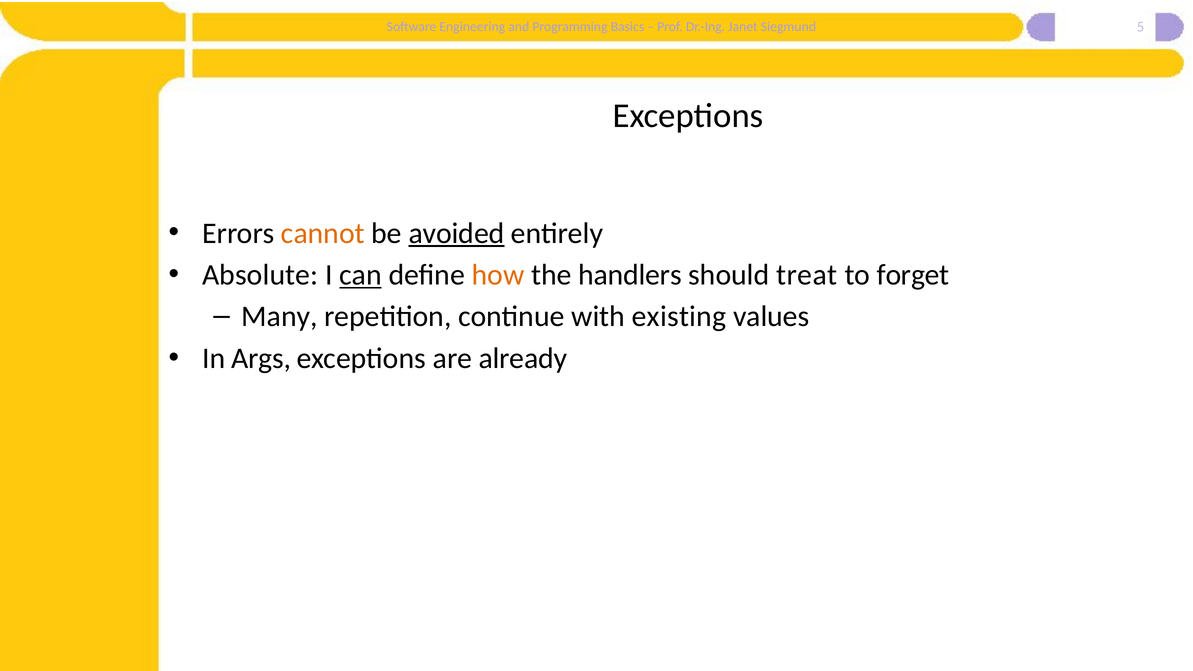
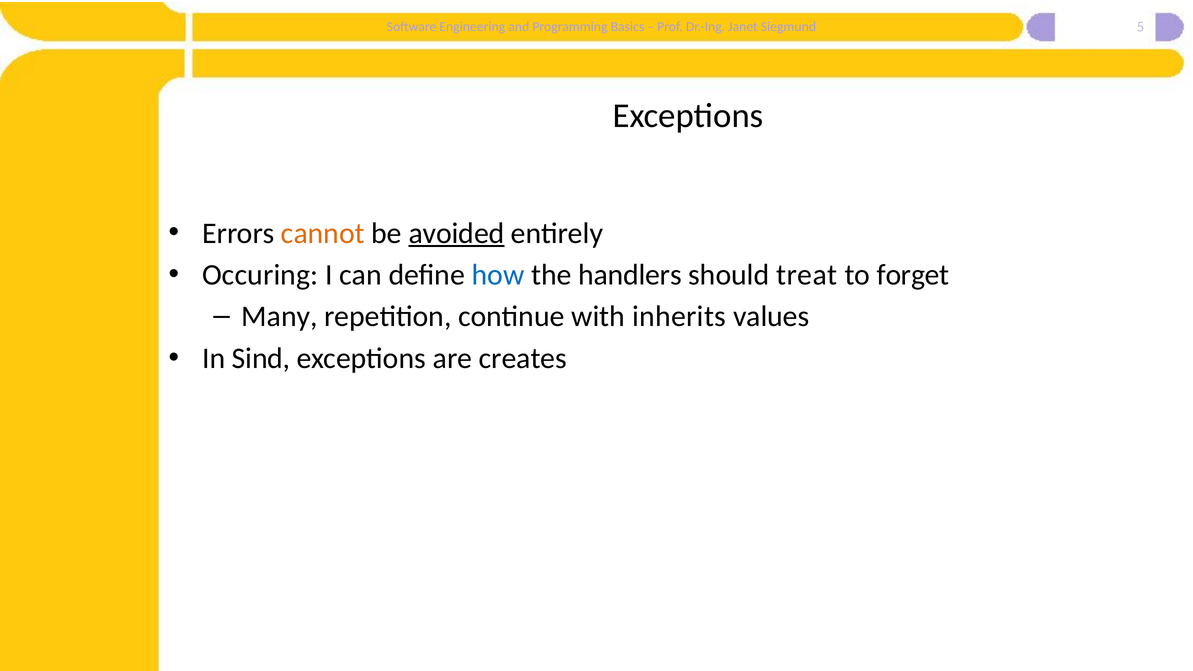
Absolute: Absolute -> Occuring
can underline: present -> none
how colour: orange -> blue
existing: existing -> inherits
Args: Args -> Sind
already: already -> creates
